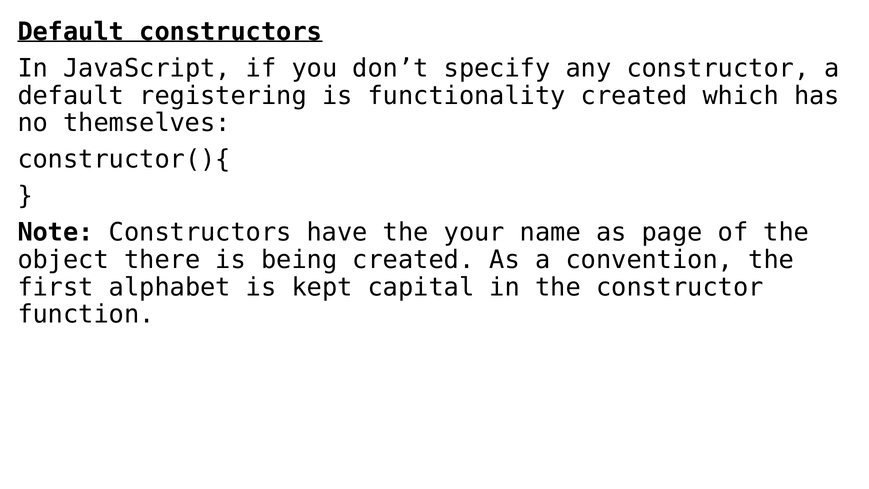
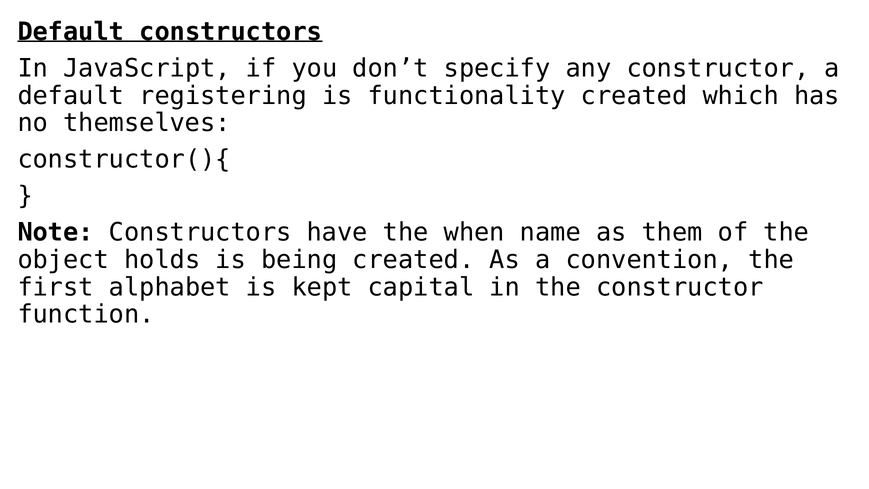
your: your -> when
page: page -> them
there: there -> holds
